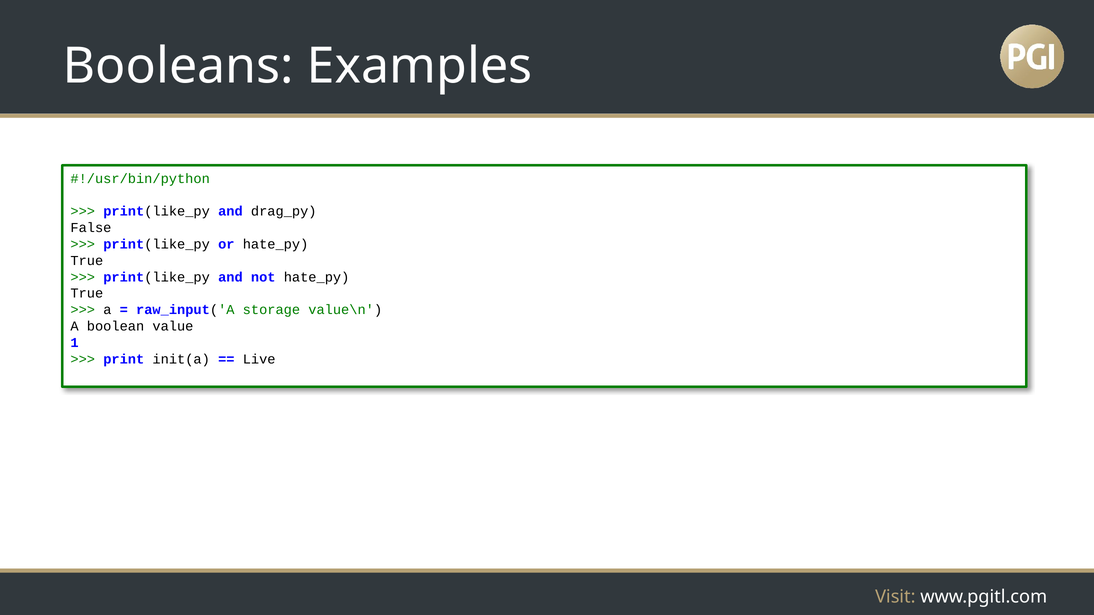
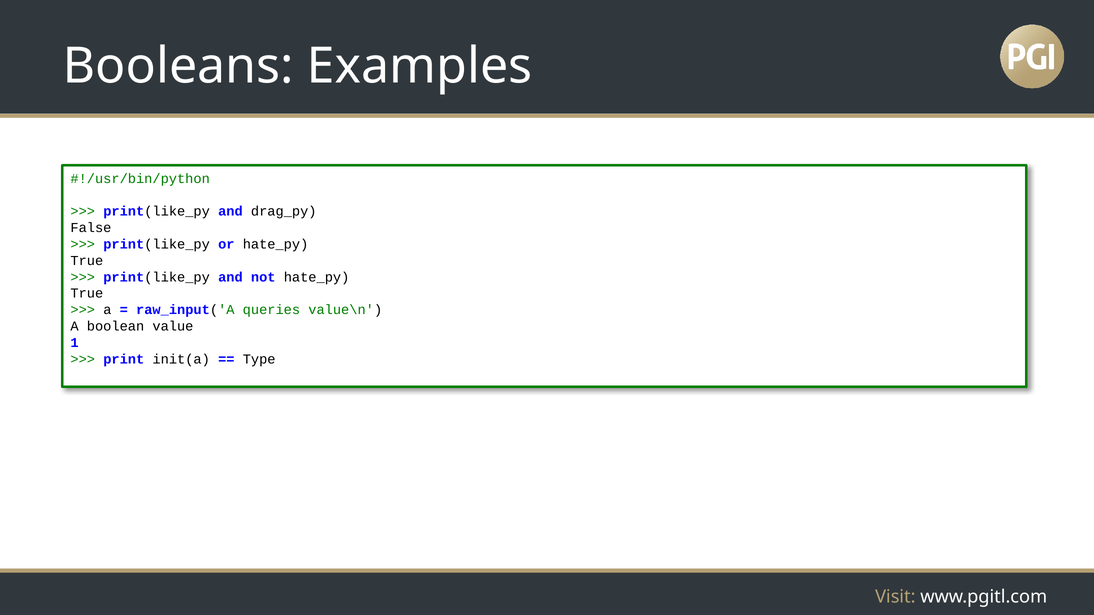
storage: storage -> queries
Live: Live -> Type
